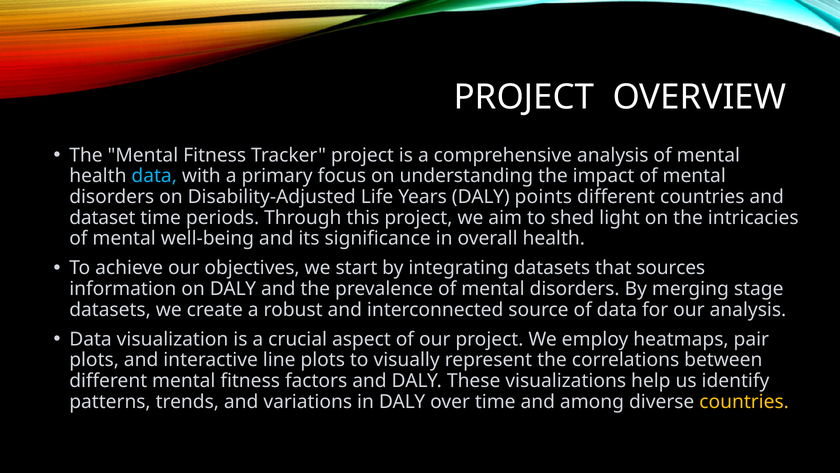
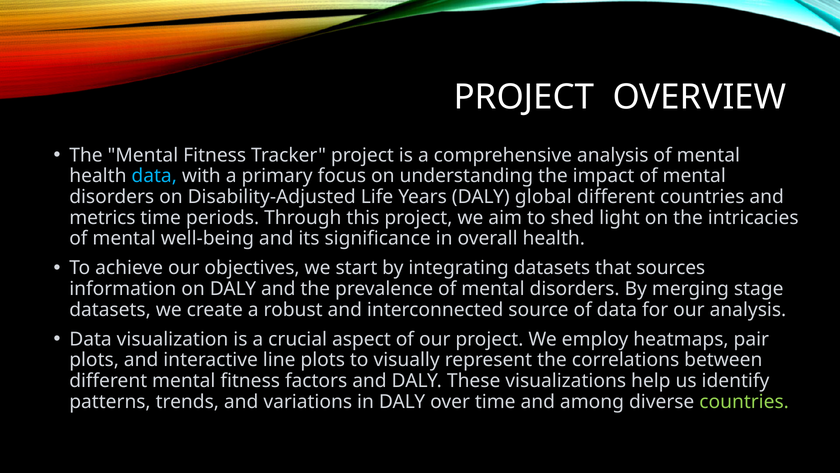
points: points -> global
dataset: dataset -> metrics
countries at (744, 401) colour: yellow -> light green
